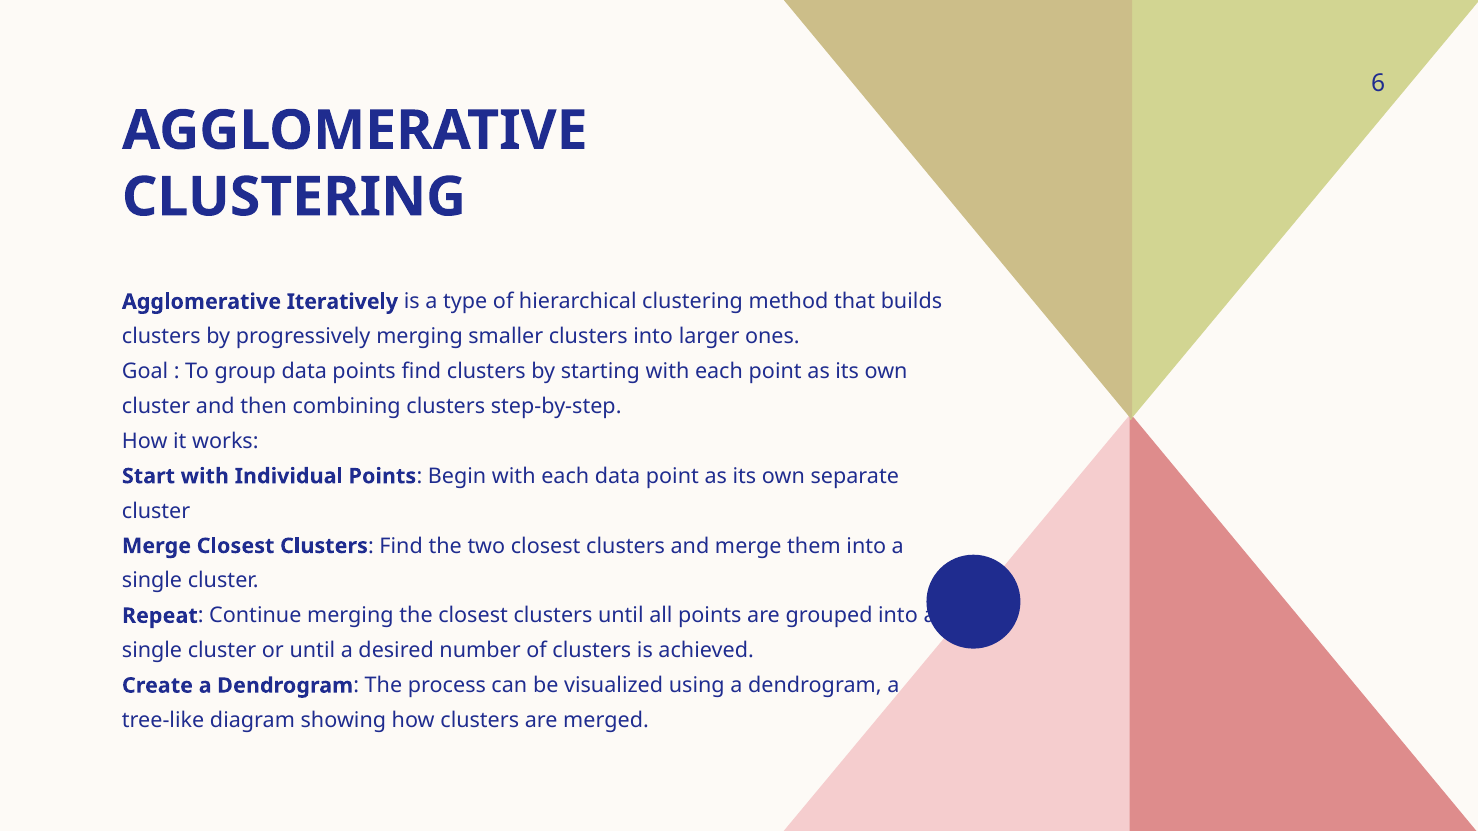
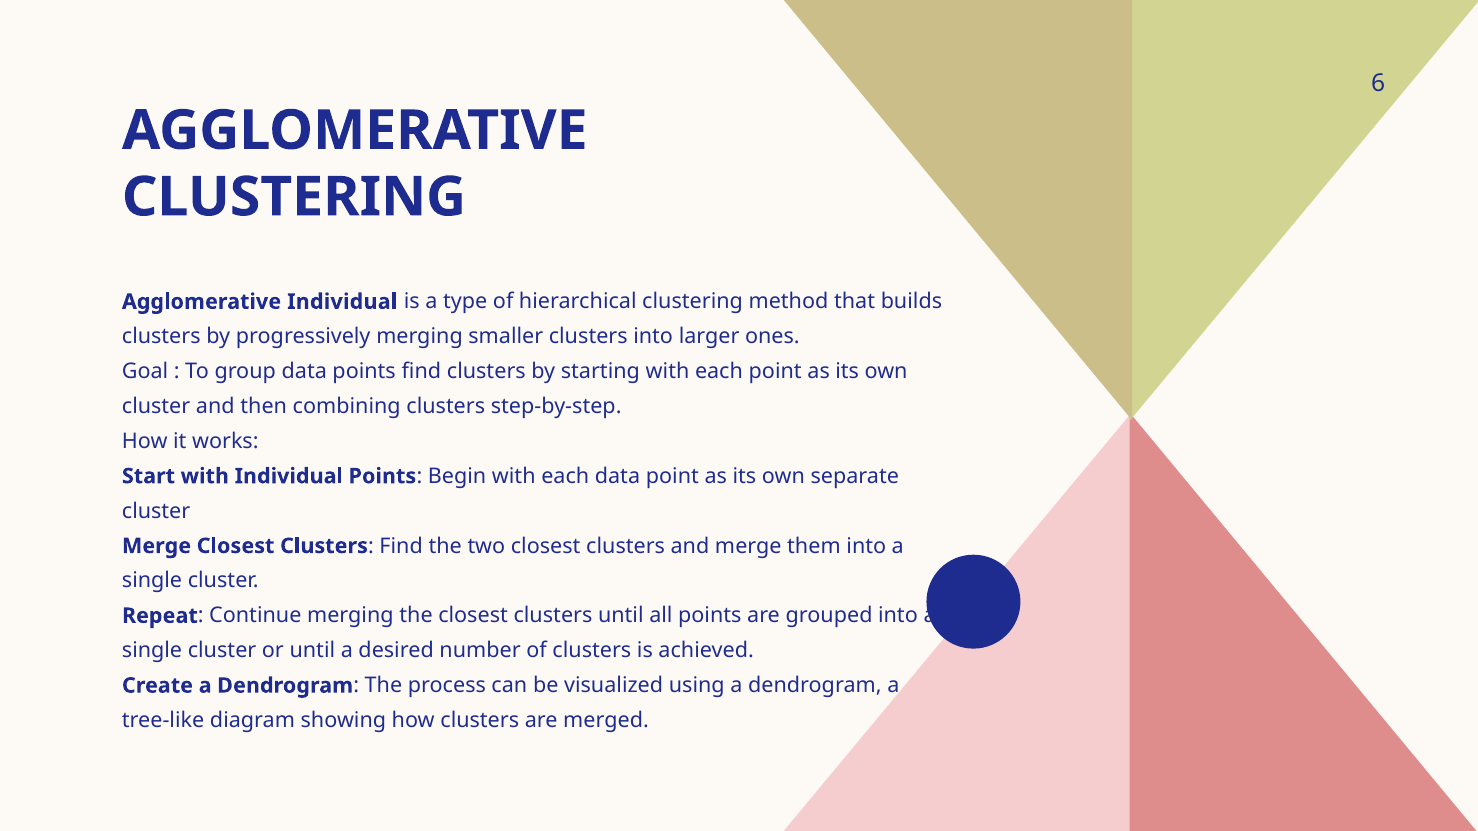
Agglomerative Iteratively: Iteratively -> Individual
